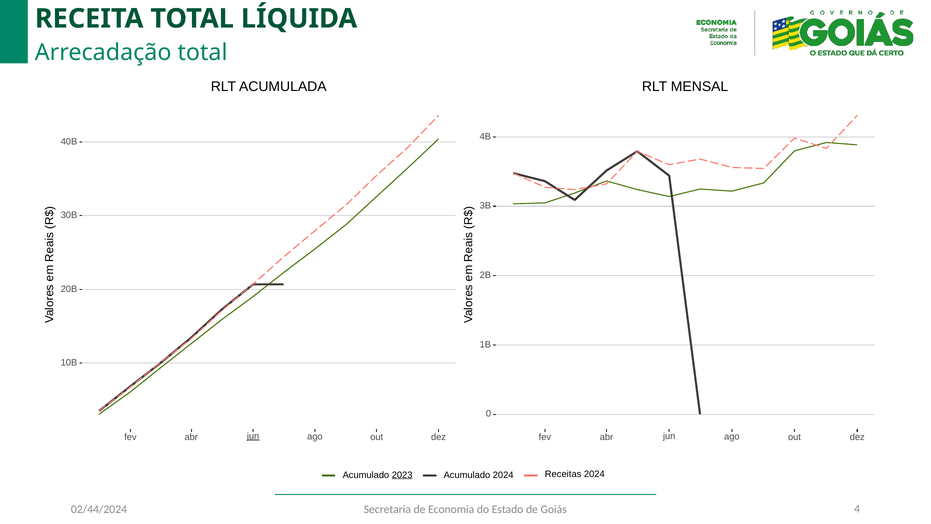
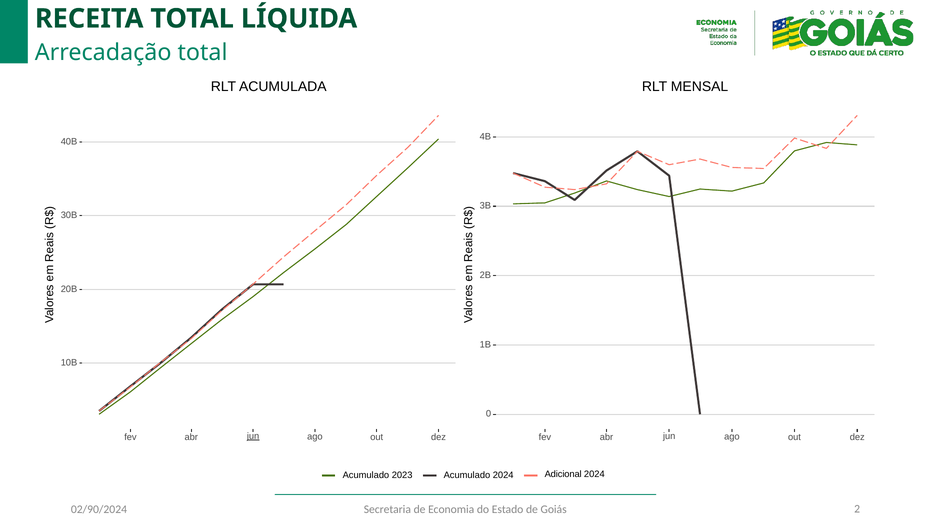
2023 underline: present -> none
Receitas: Receitas -> Adicional
02/44/2024: 02/44/2024 -> 02/90/2024
4: 4 -> 2
